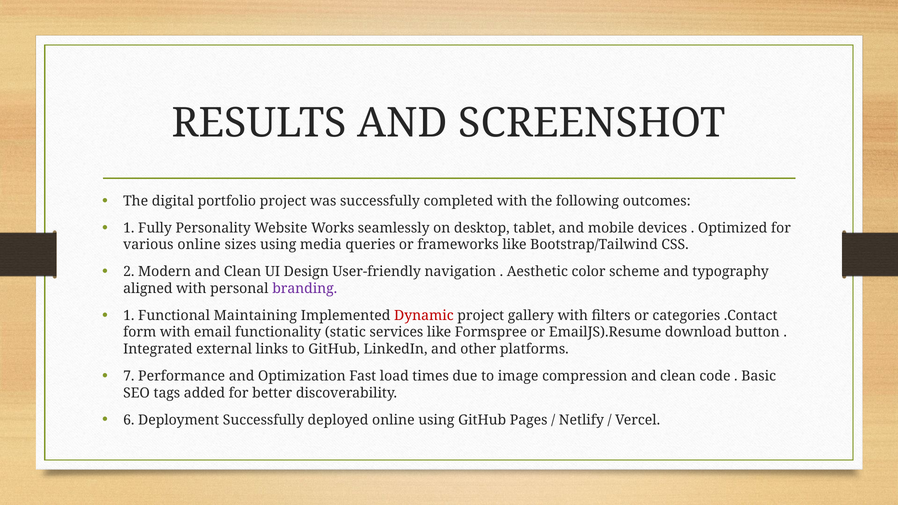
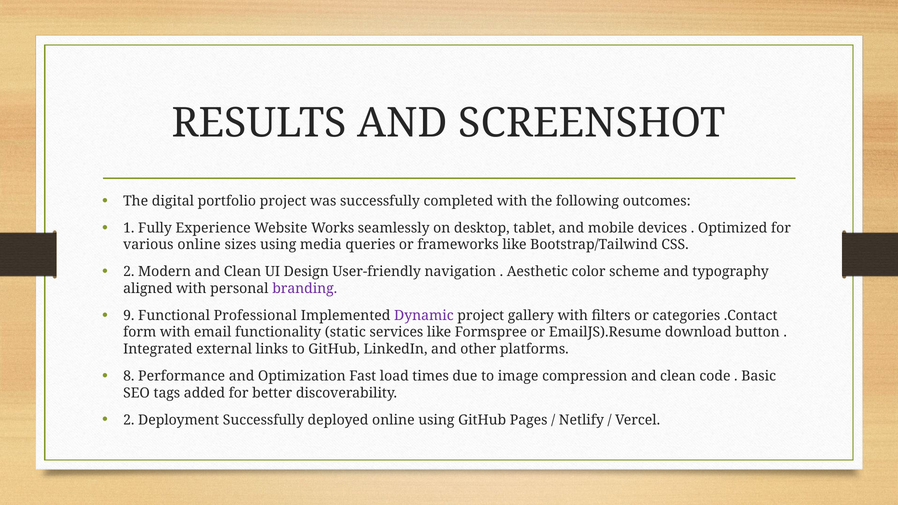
Personality: Personality -> Experience
1 at (129, 316): 1 -> 9
Maintaining: Maintaining -> Professional
Dynamic colour: red -> purple
7: 7 -> 8
6 at (129, 420): 6 -> 2
